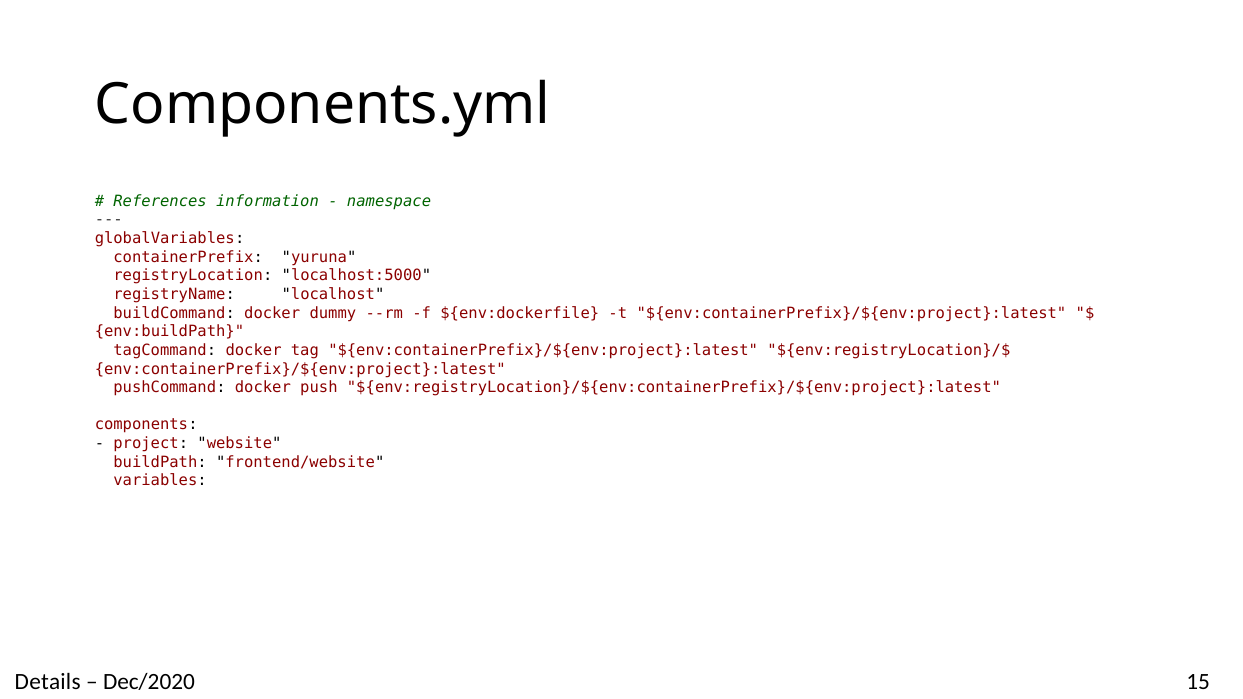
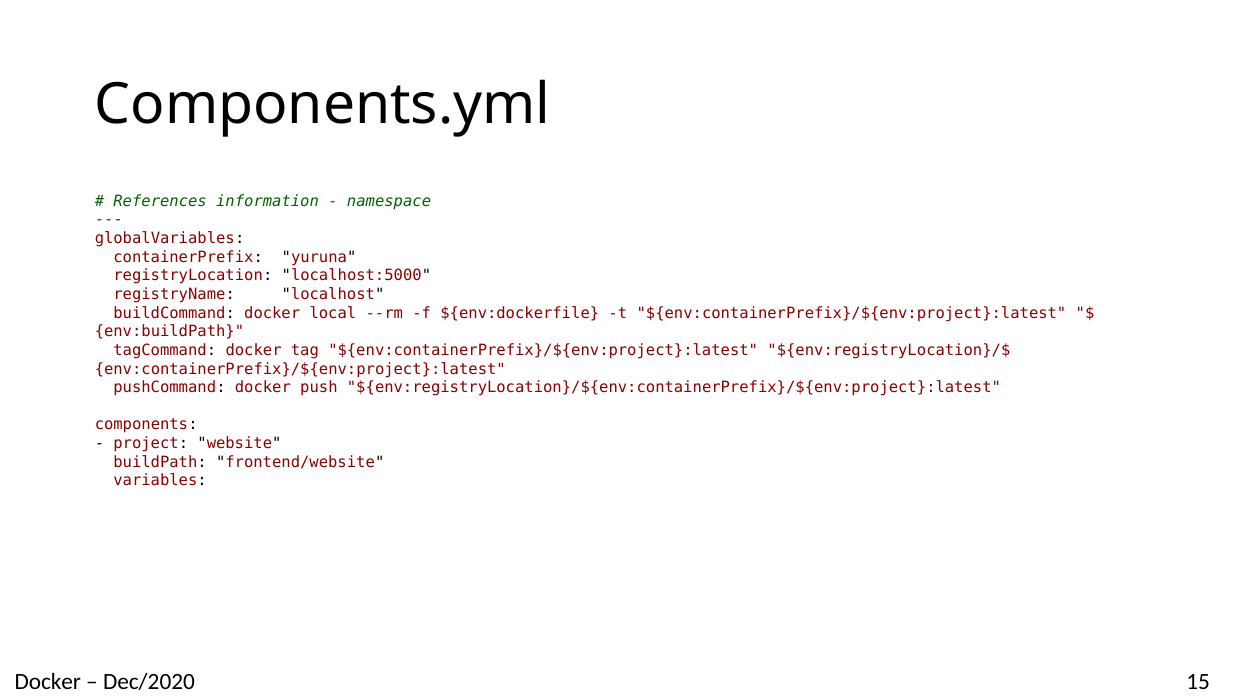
dummy: dummy -> local
Details at (48, 682): Details -> Docker
